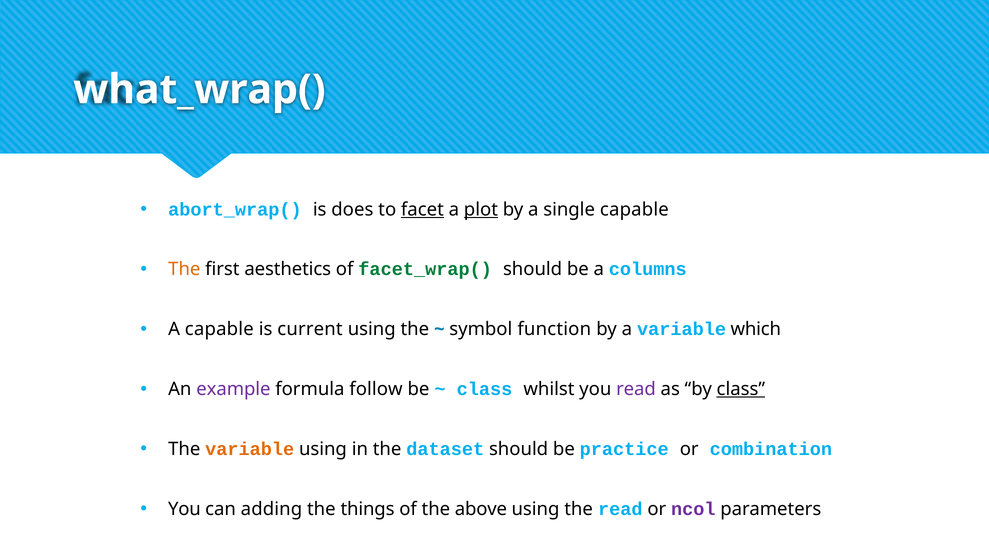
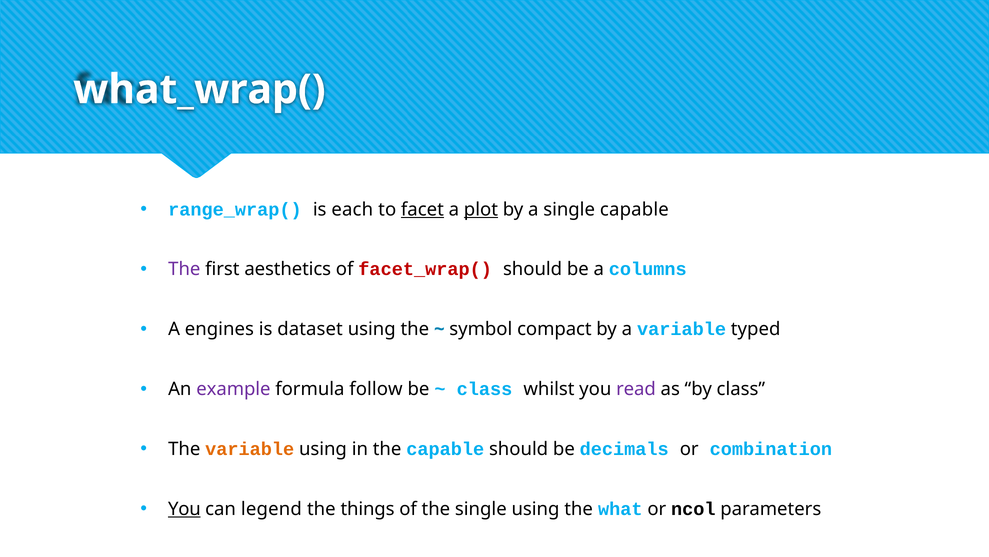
abort_wrap(: abort_wrap( -> range_wrap(
does: does -> each
The at (184, 269) colour: orange -> purple
facet_wrap( colour: green -> red
A capable: capable -> engines
current: current -> dataset
function: function -> compact
which: which -> typed
class at (741, 389) underline: present -> none
the dataset: dataset -> capable
practice: practice -> decimals
You at (184, 508) underline: none -> present
adding: adding -> legend
the above: above -> single
the read: read -> what
ncol colour: purple -> black
